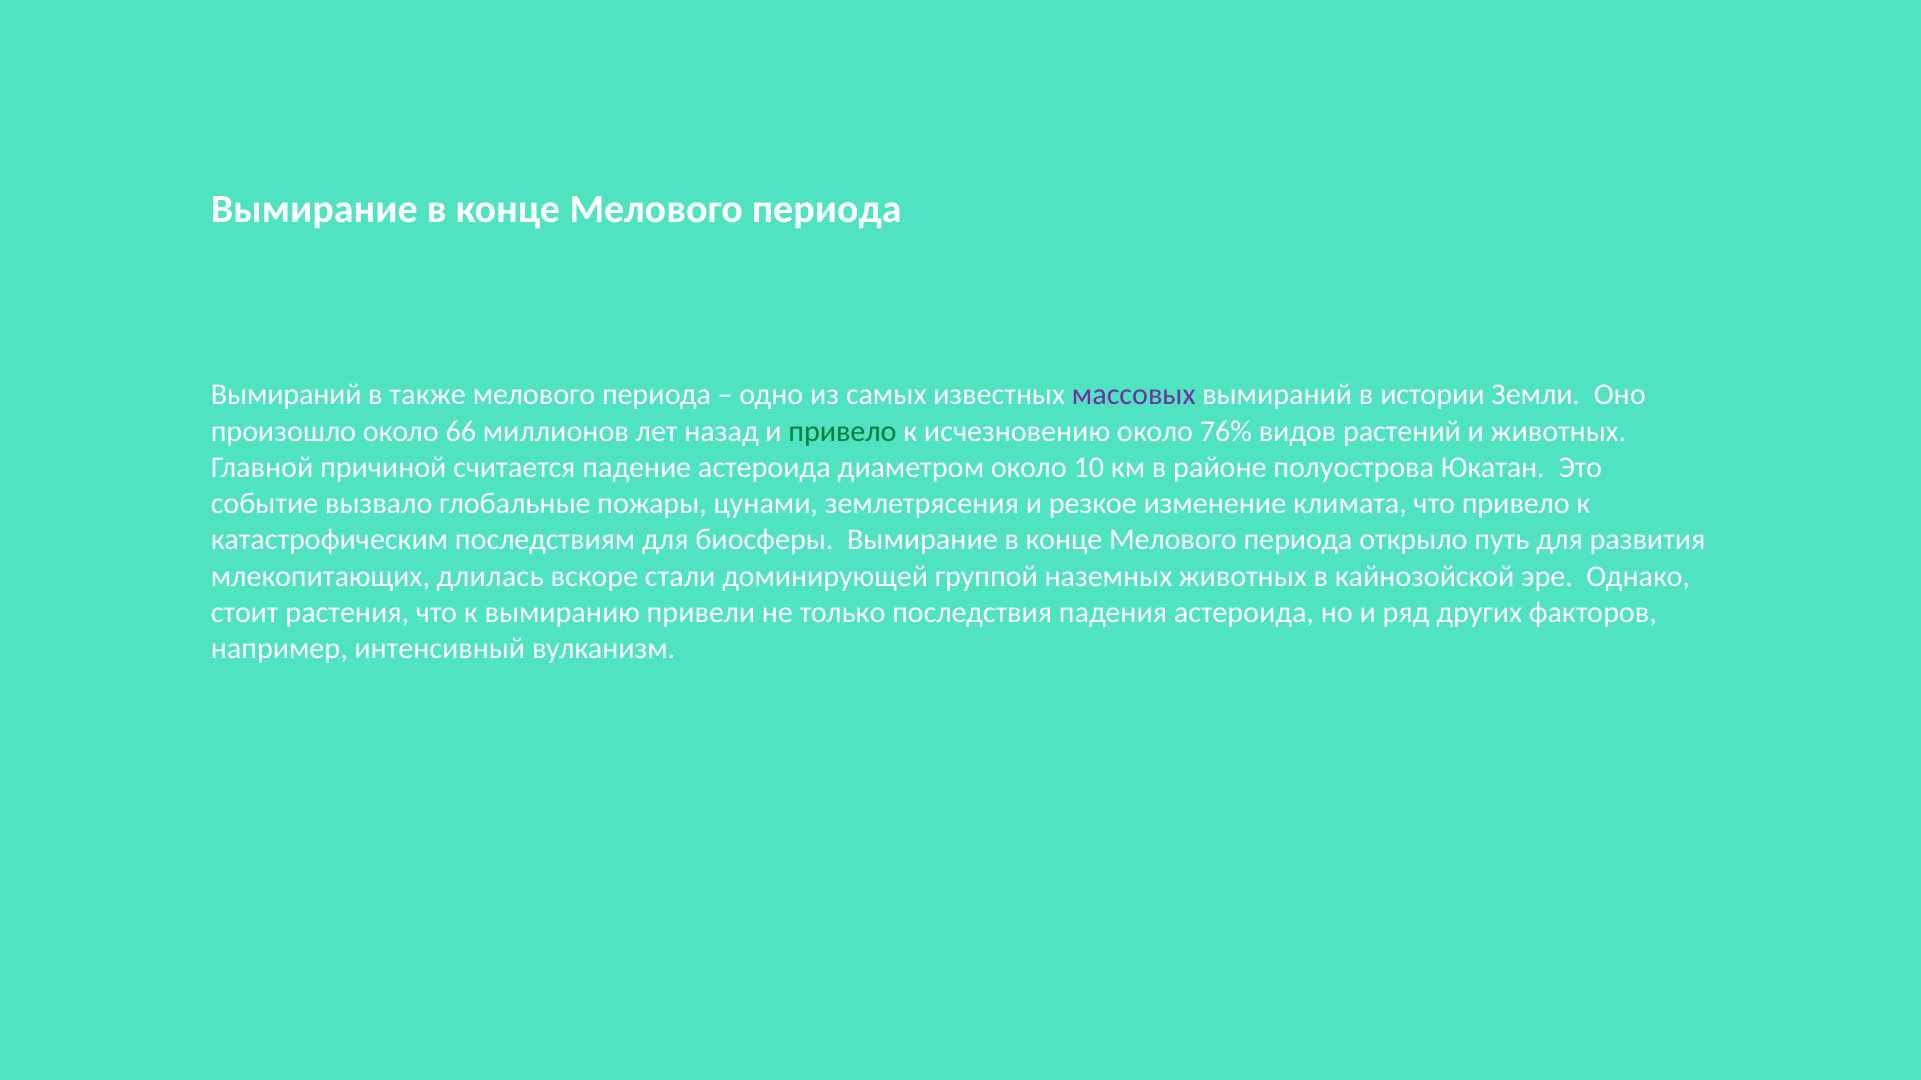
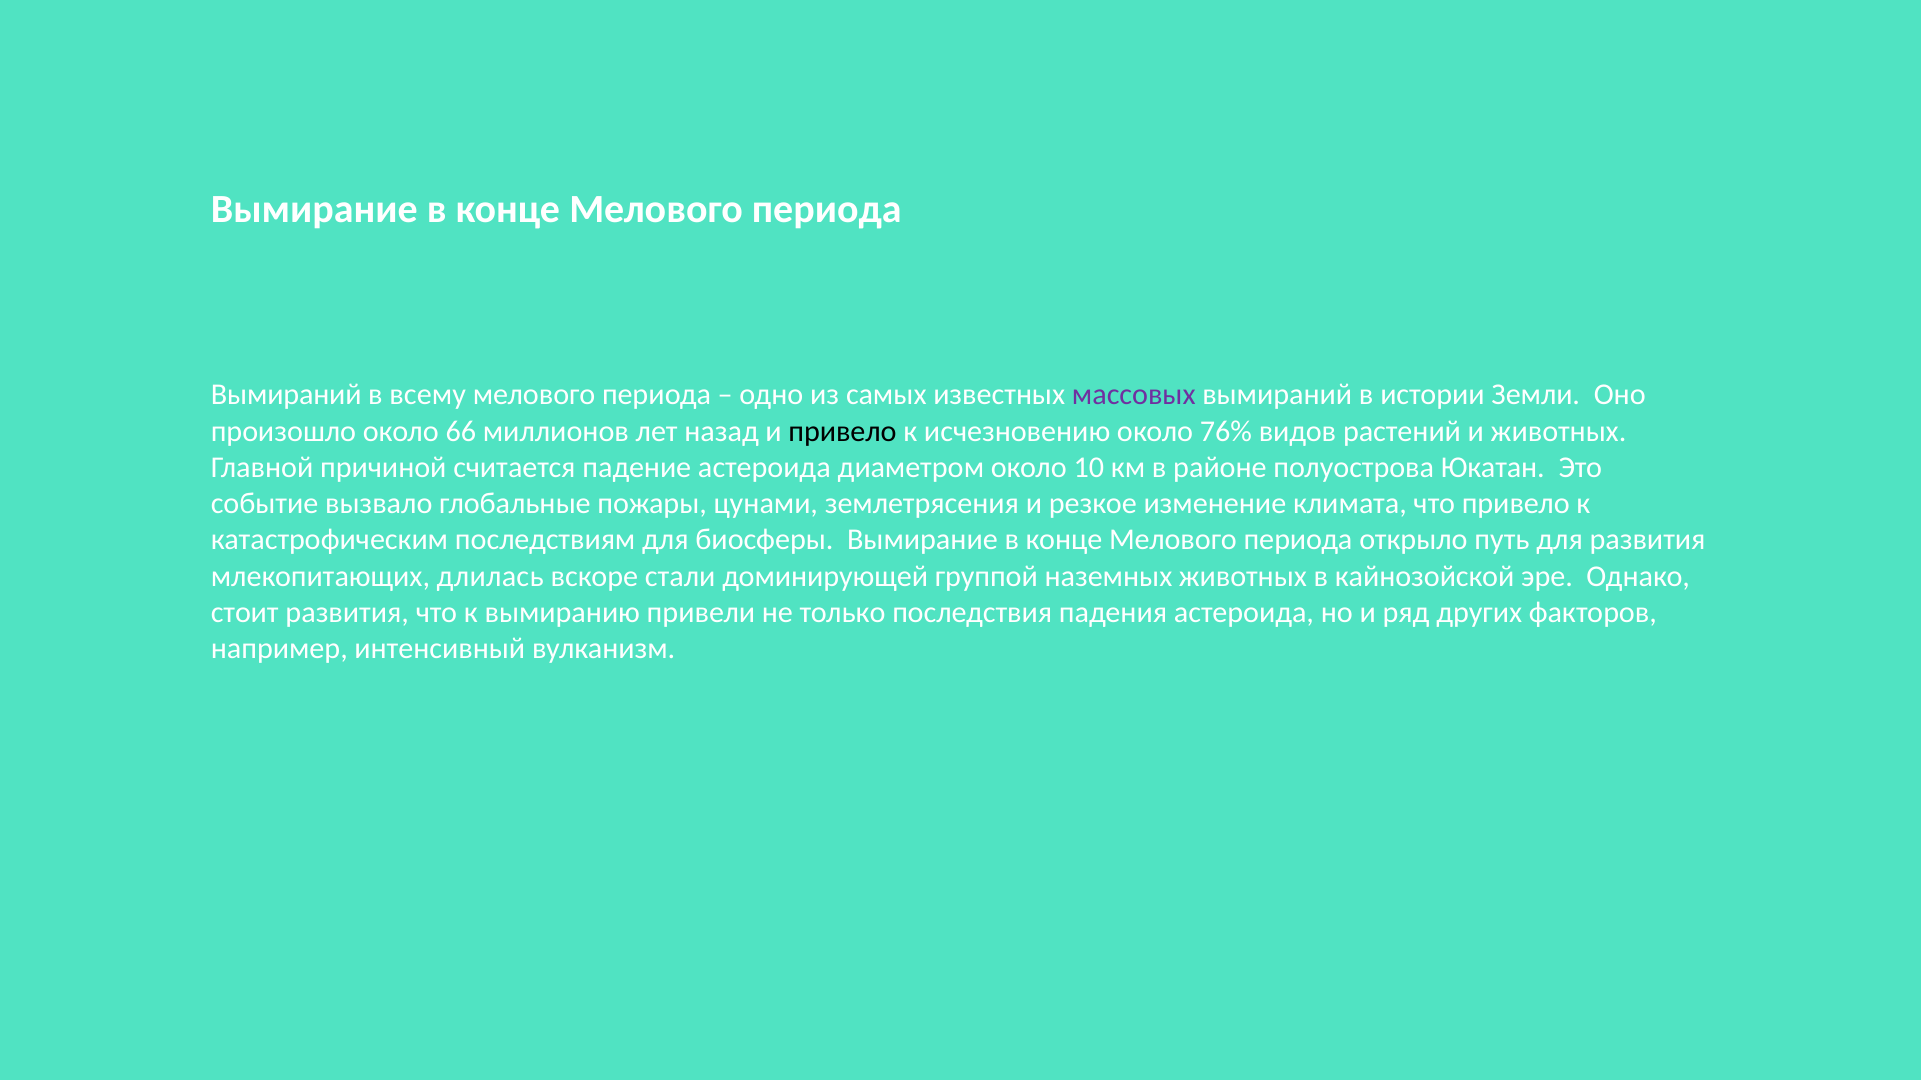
также: также -> всему
привело at (843, 431) colour: green -> black
стоит растения: растения -> развития
